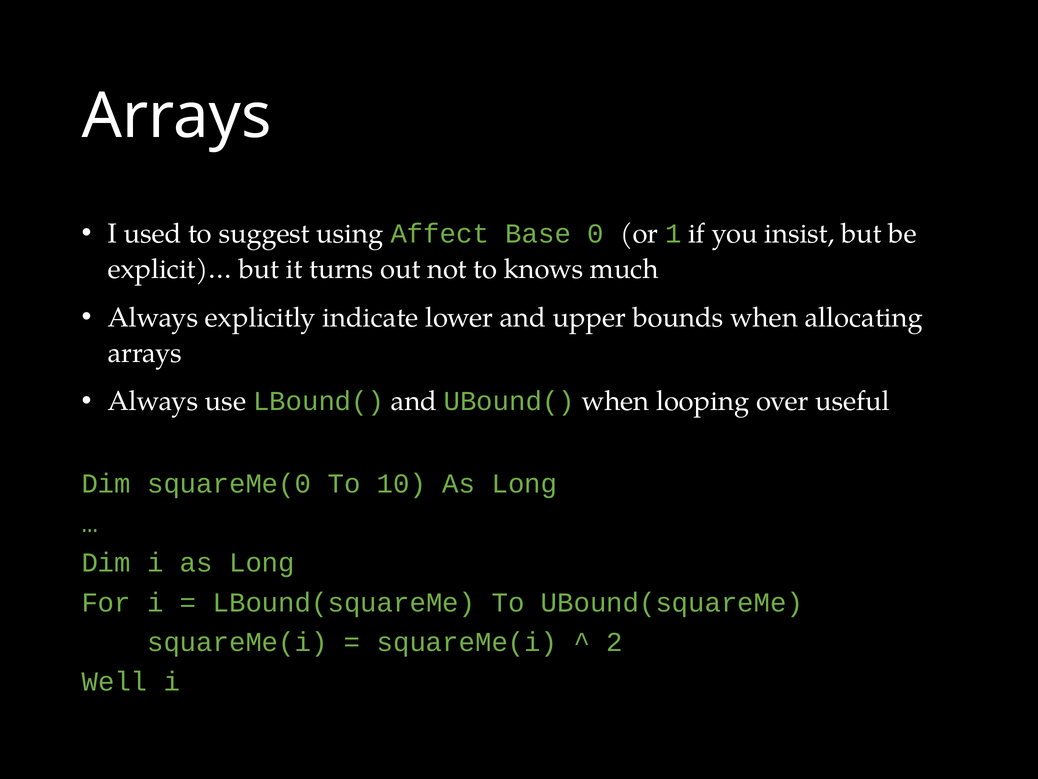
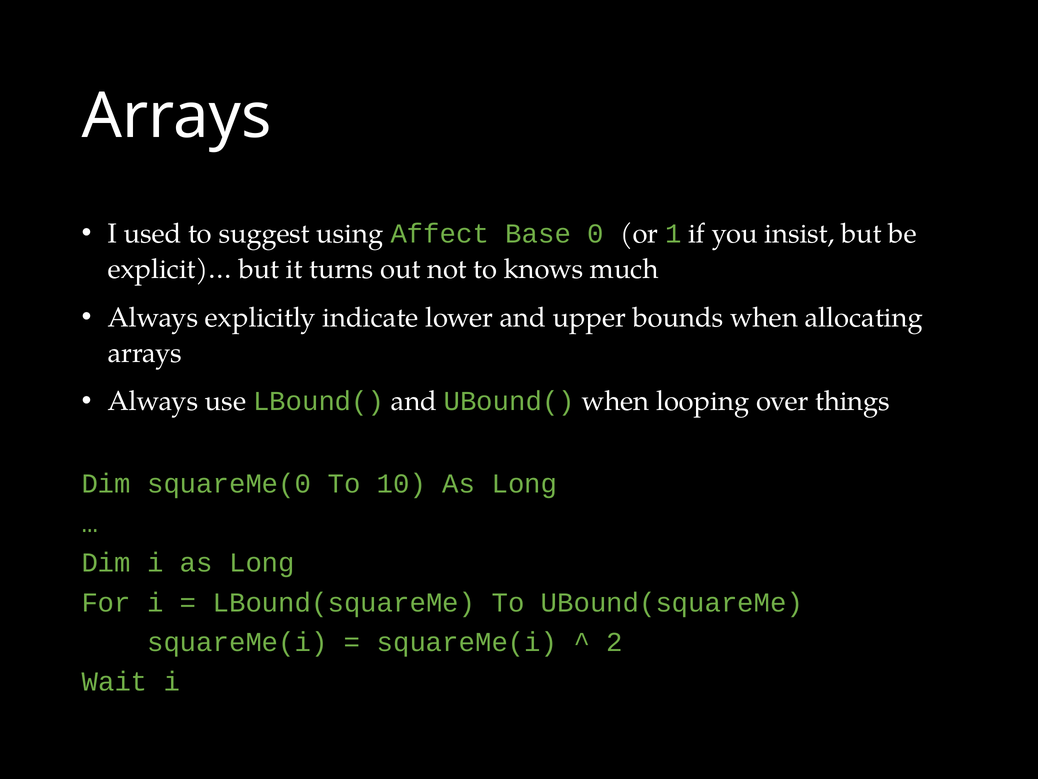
useful: useful -> things
Well: Well -> Wait
